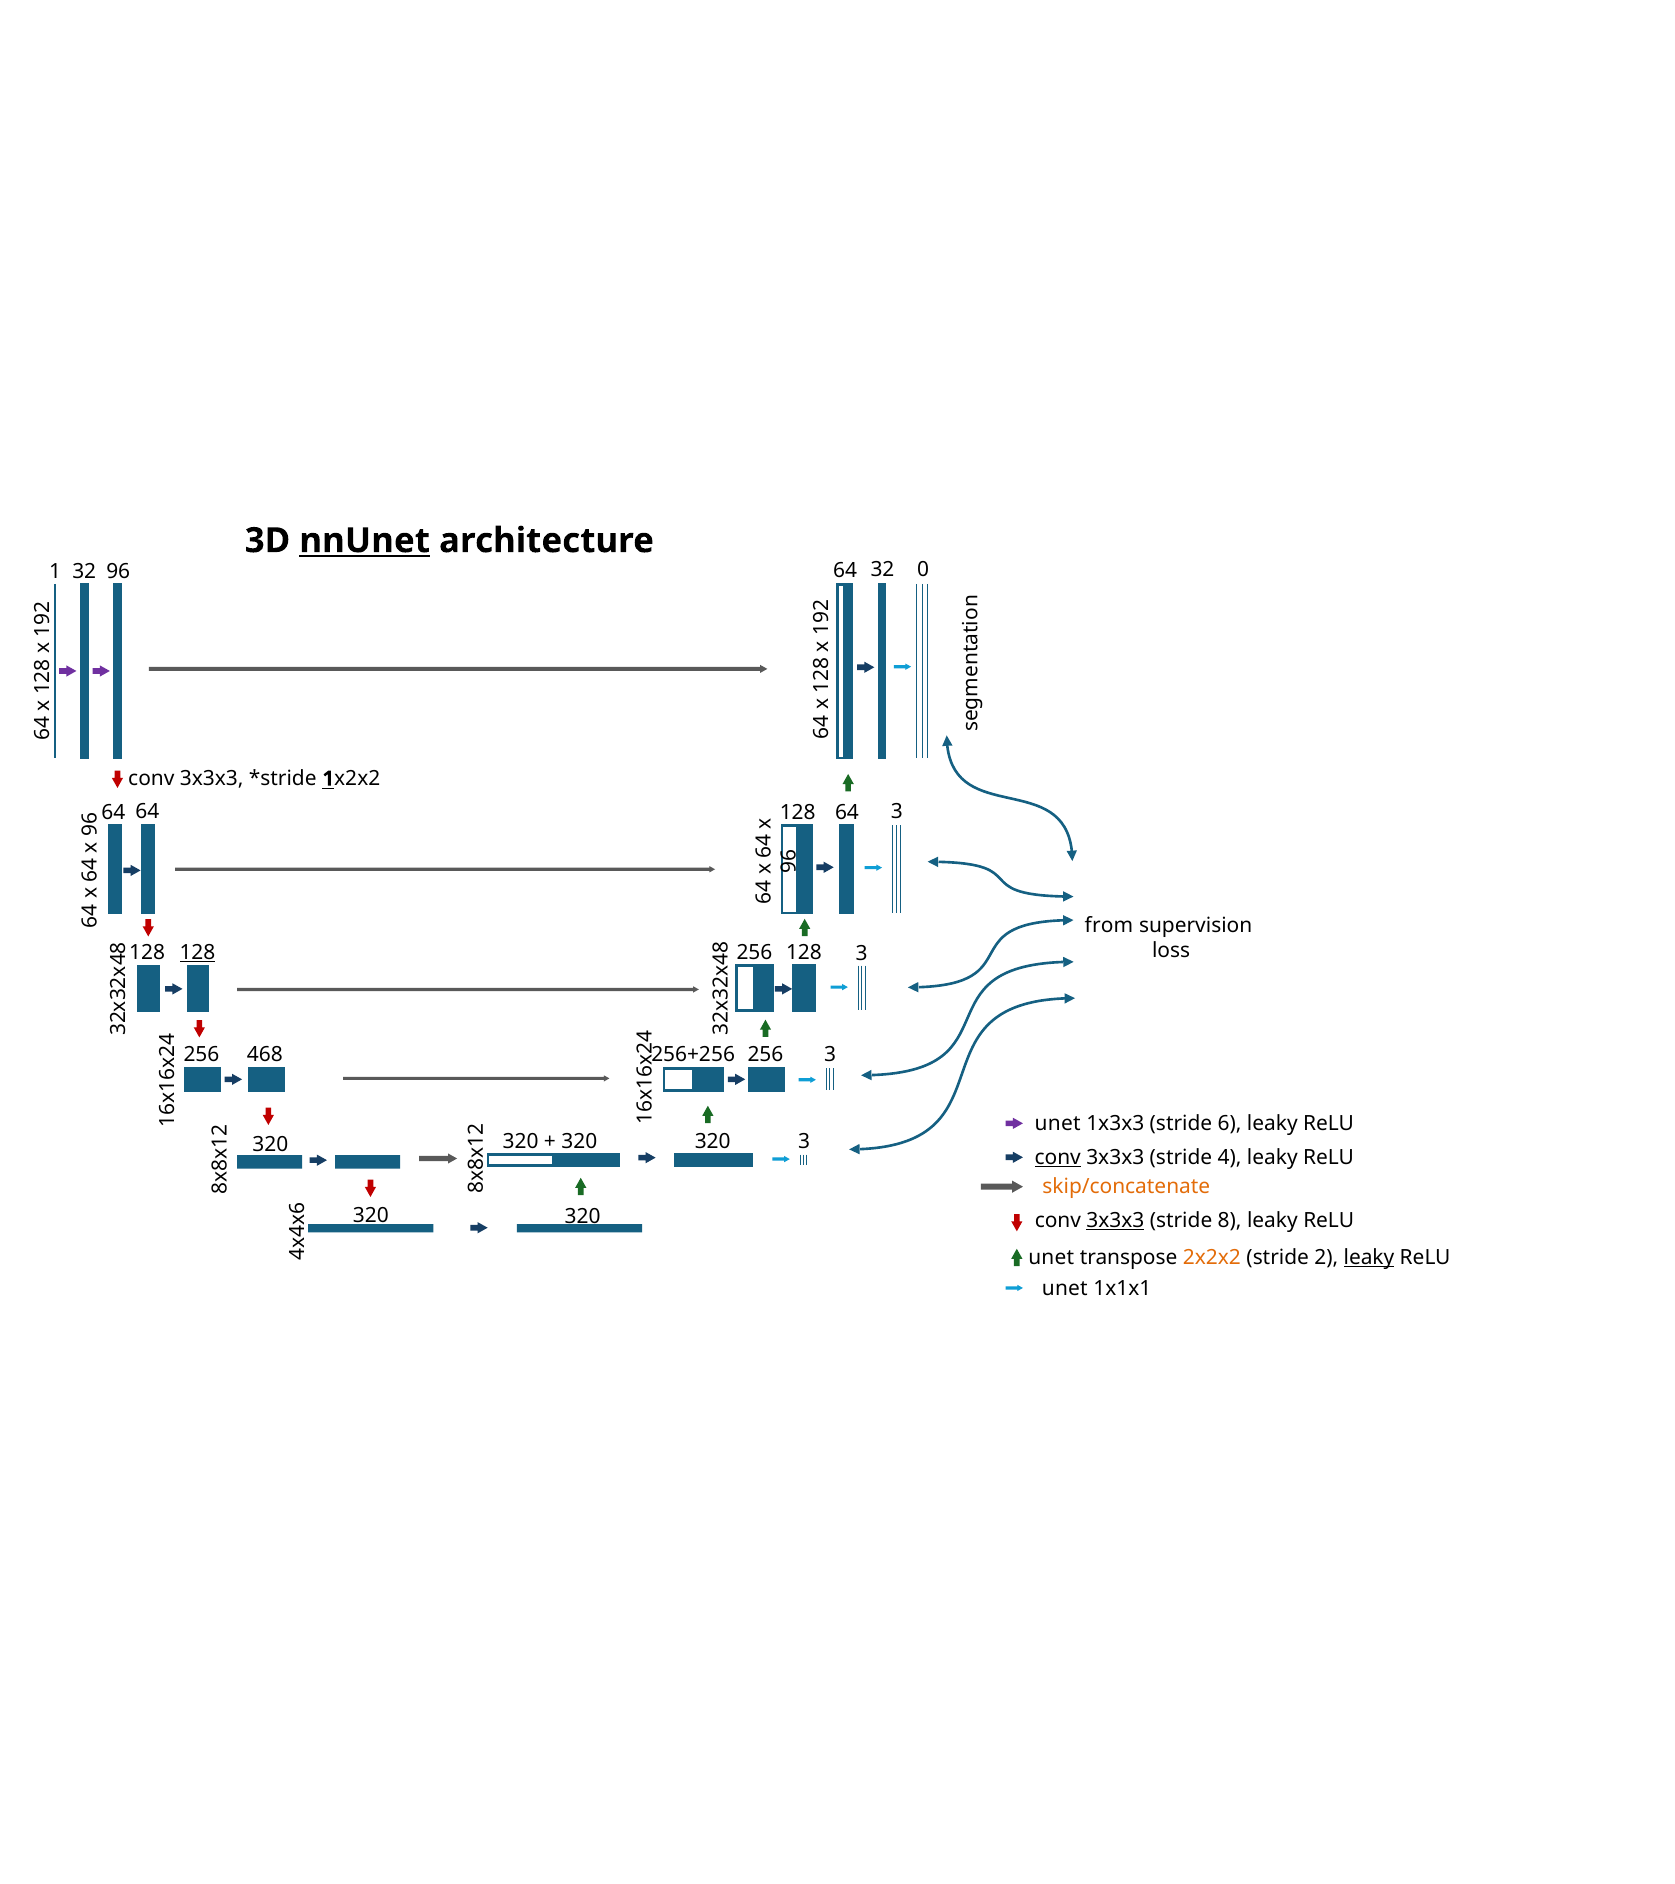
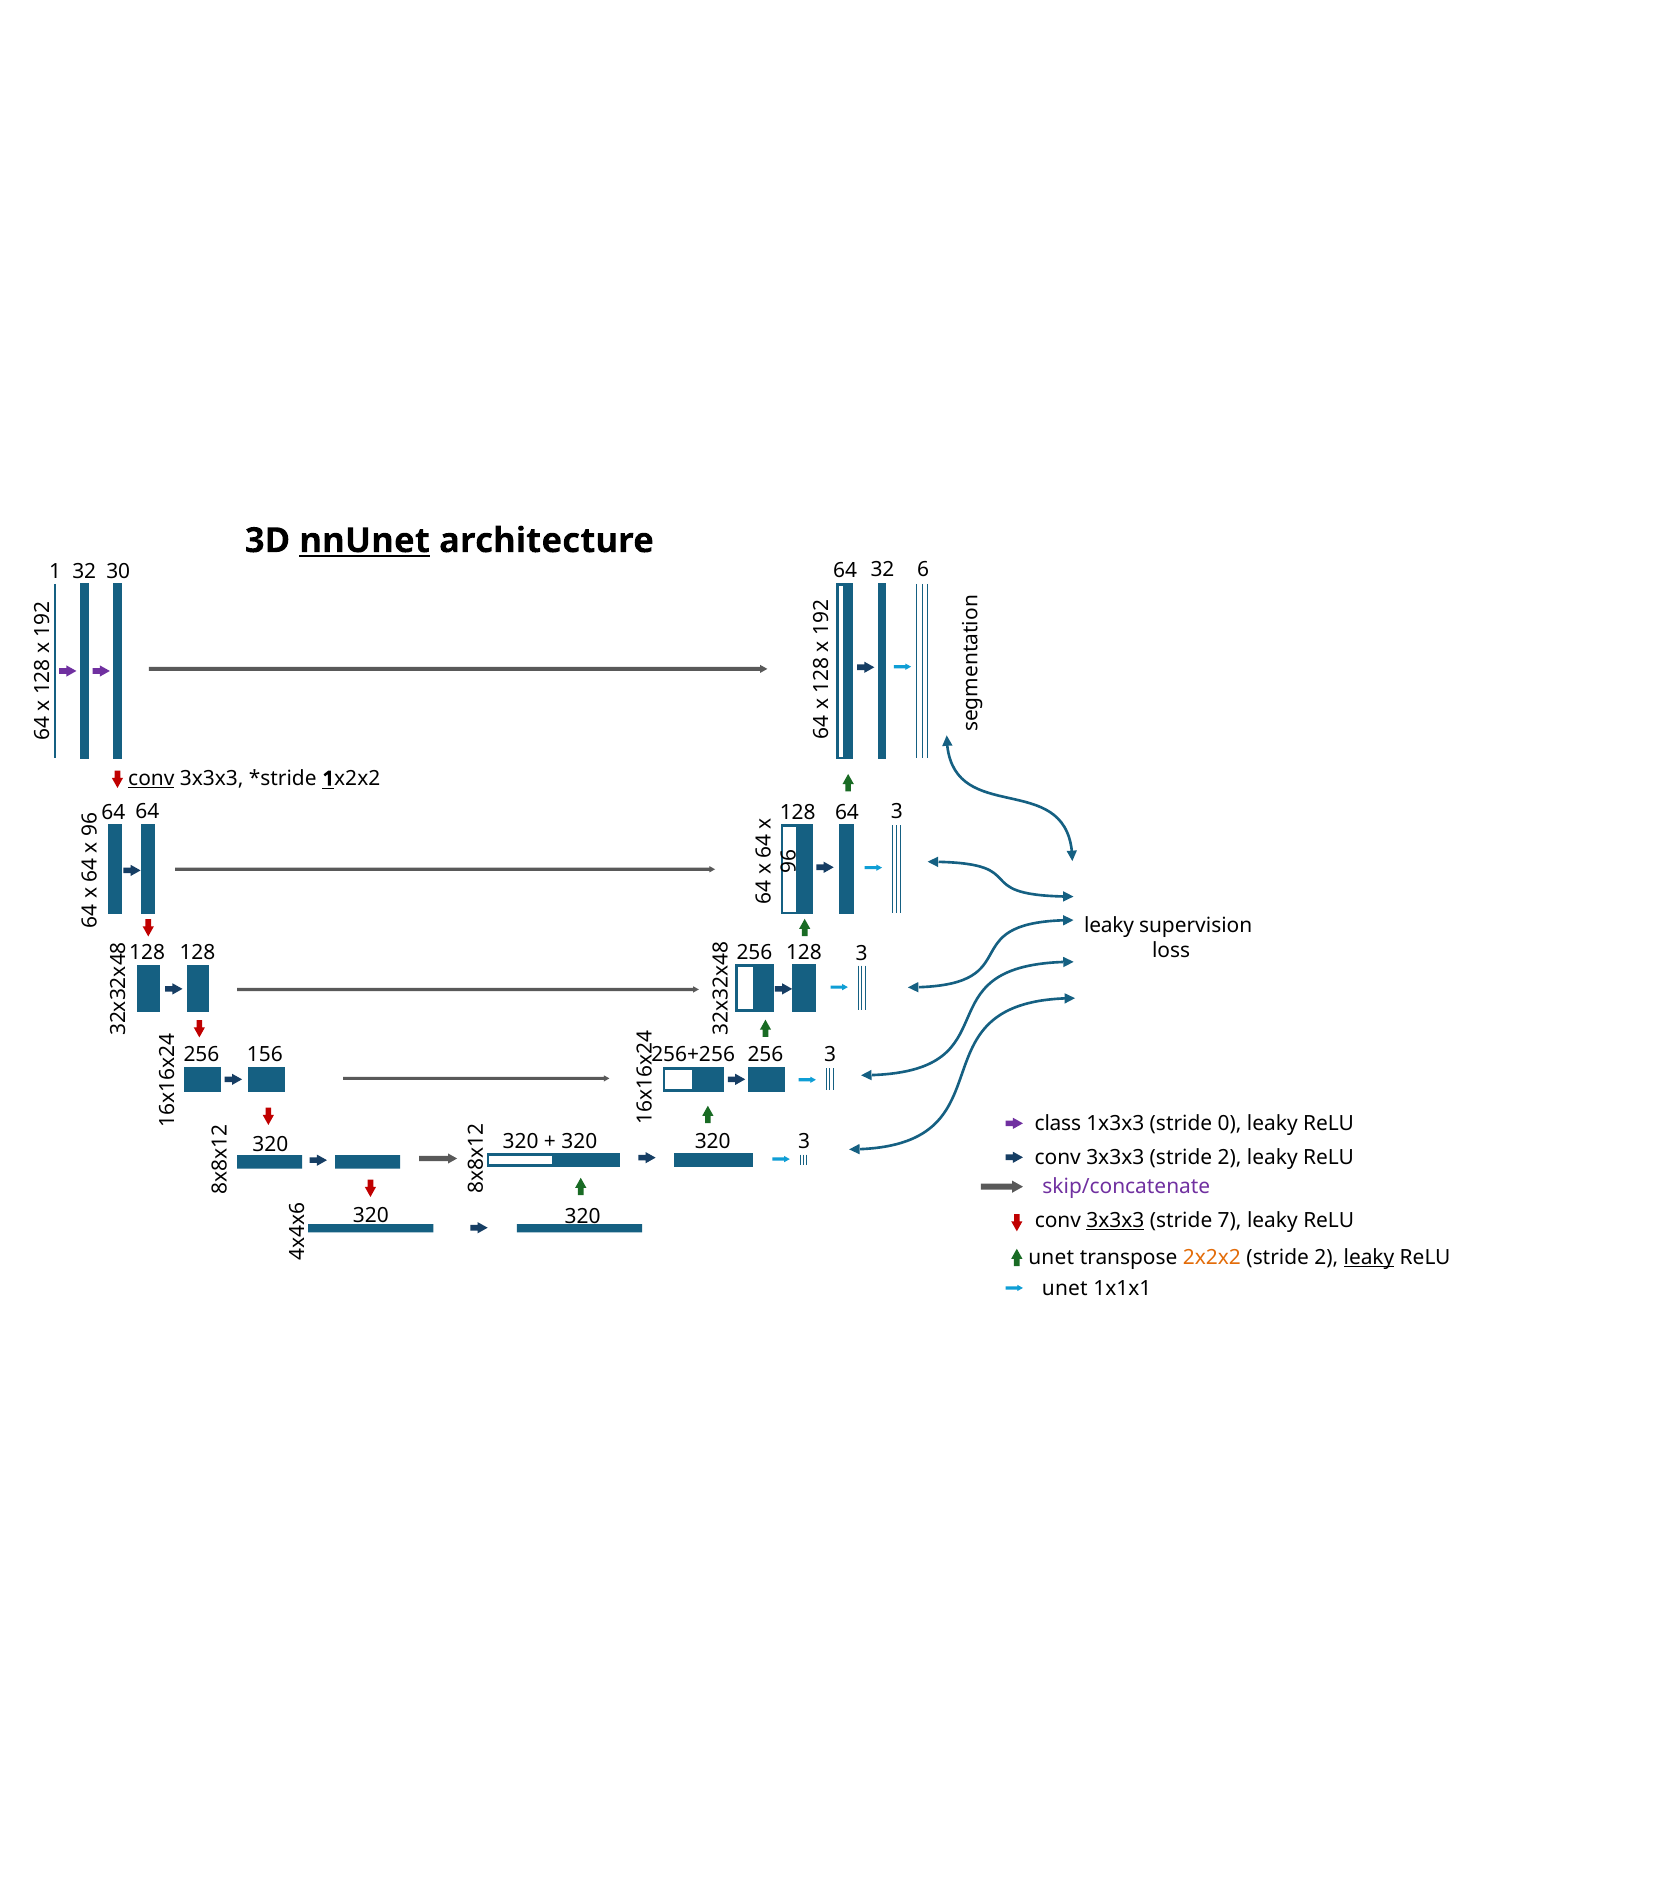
64 0: 0 -> 6
96: 96 -> 30
conv at (151, 779) underline: none -> present
from at (1109, 926): from -> leaky
128 at (197, 953) underline: present -> none
468: 468 -> 156
unet at (1058, 1124): unet -> class
stride 6: 6 -> 0
conv at (1058, 1158) underline: present -> none
3x3x3 stride 4: 4 -> 2
skip/concatenate colour: orange -> purple
stride 8: 8 -> 7
